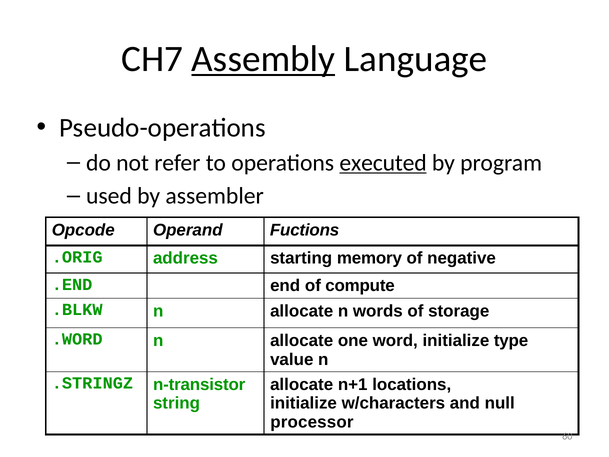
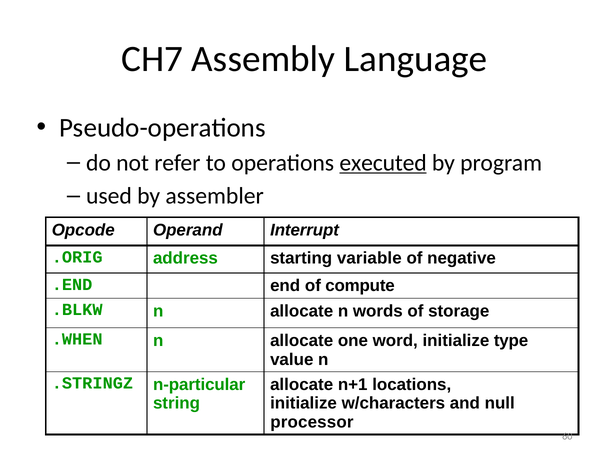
Assembly underline: present -> none
Fuctions: Fuctions -> Interrupt
memory: memory -> variable
.WORD: .WORD -> .WHEN
n-transistor: n-transistor -> n-particular
